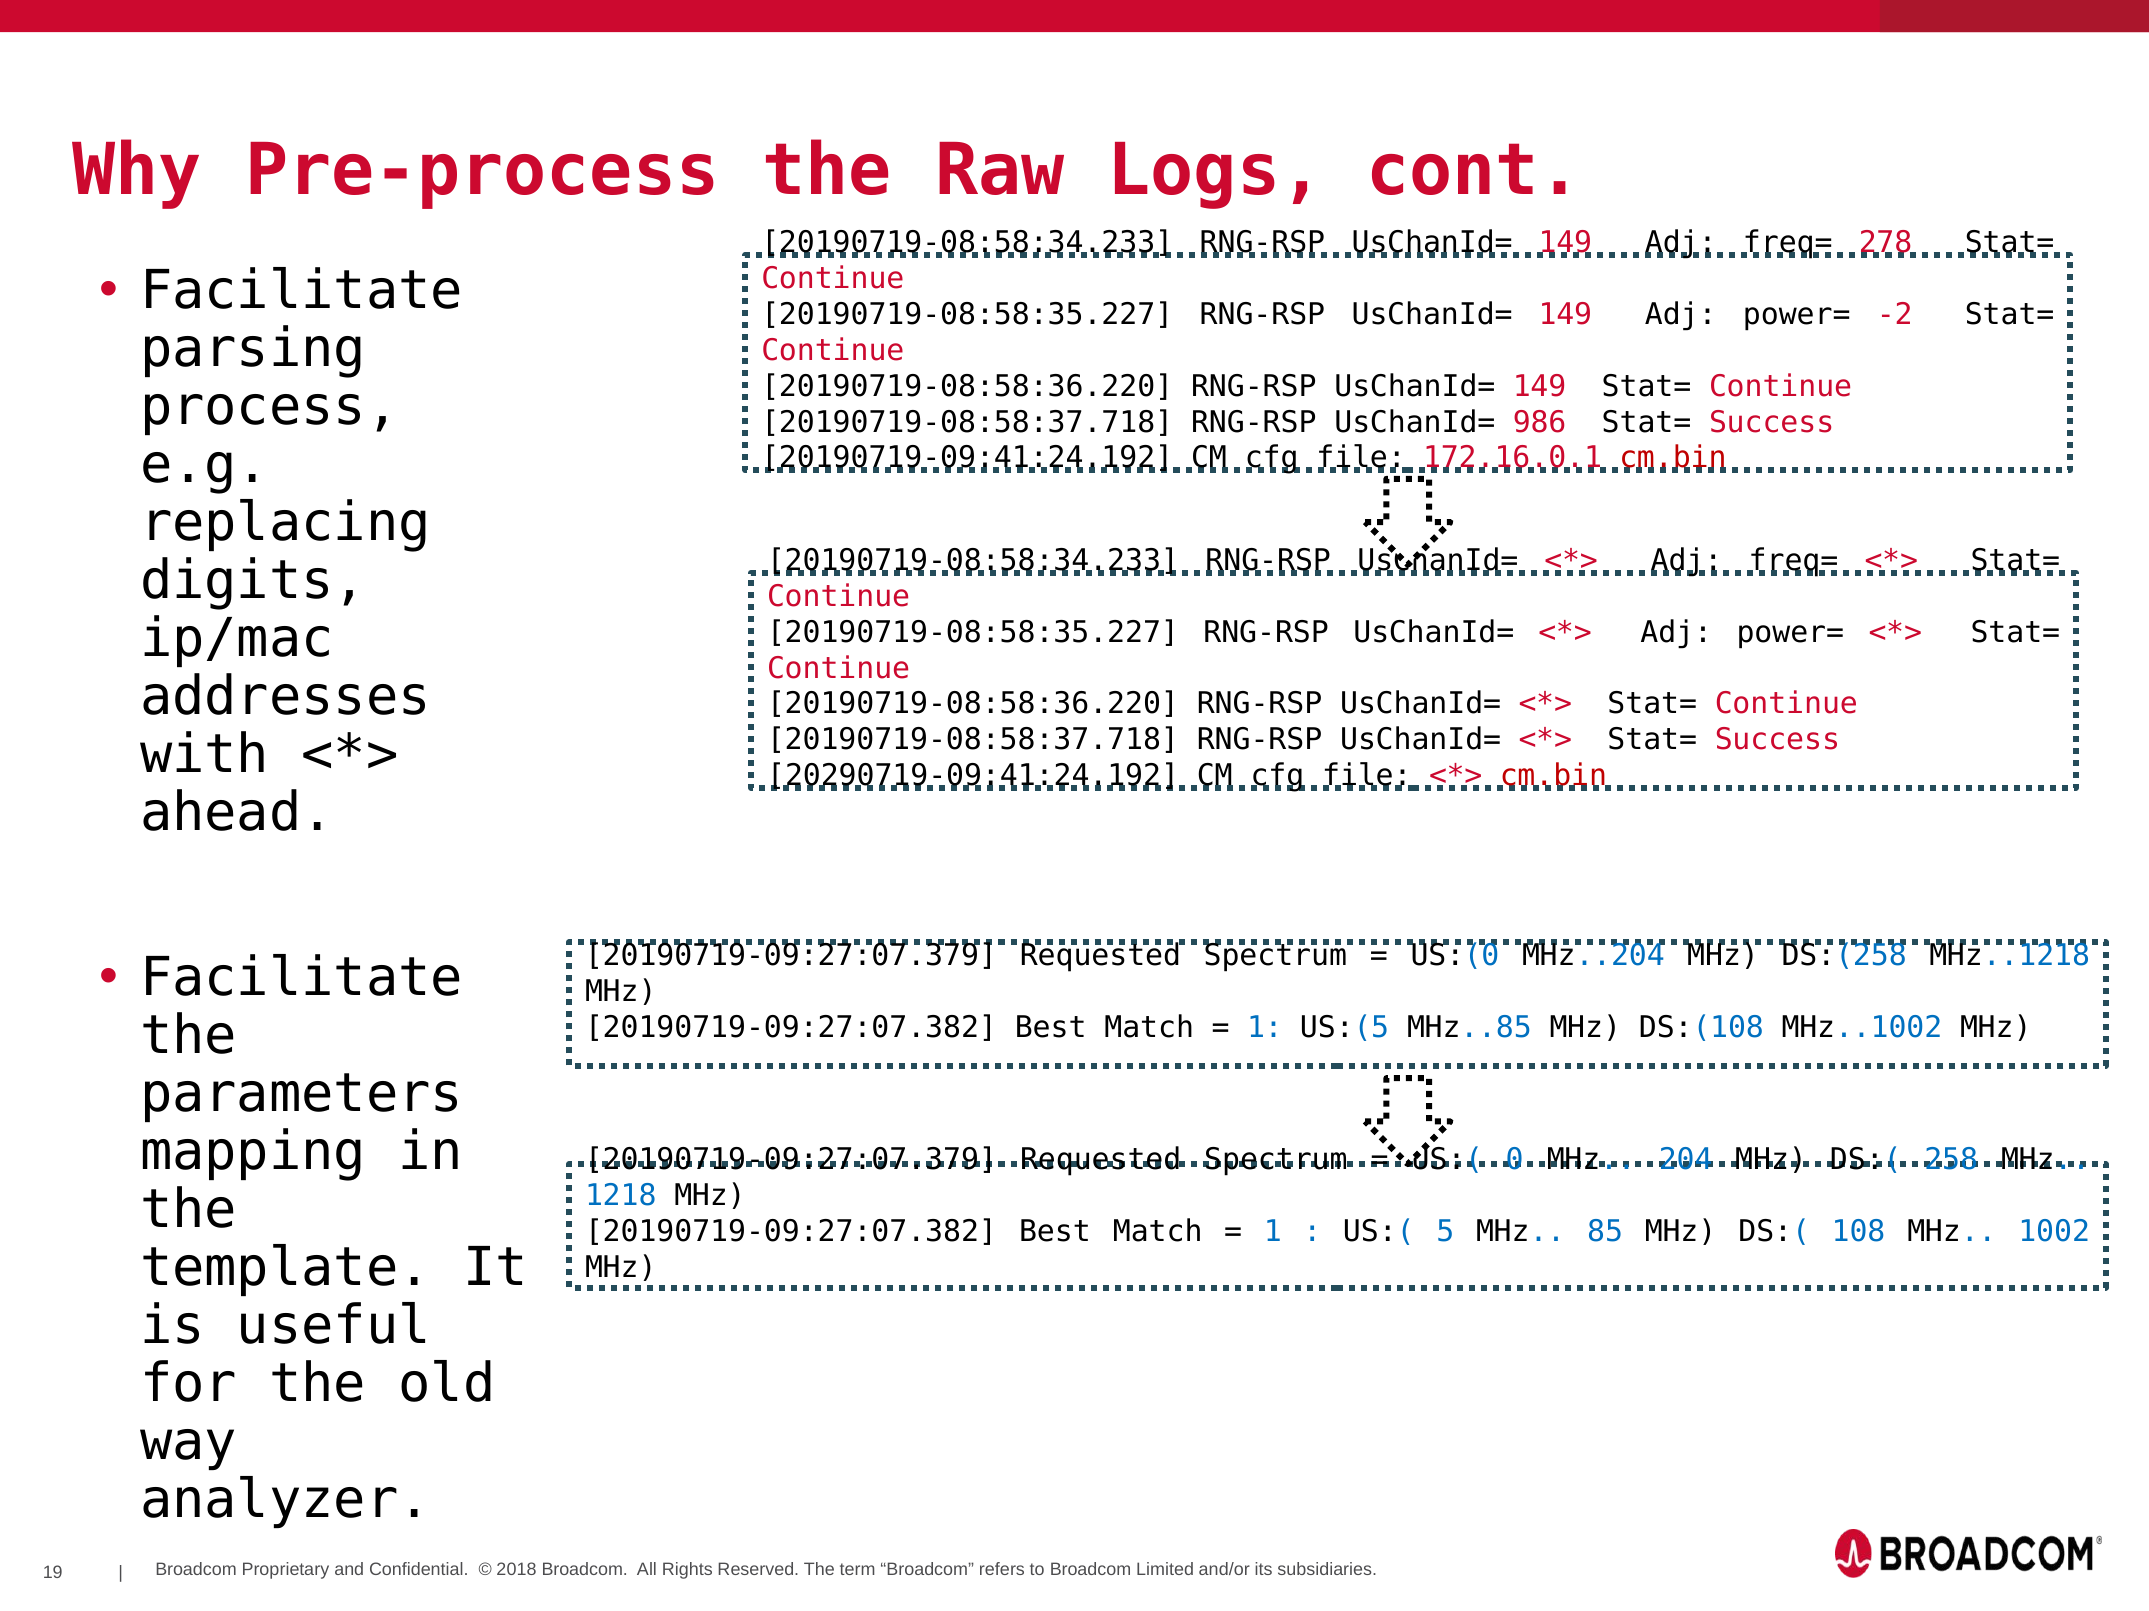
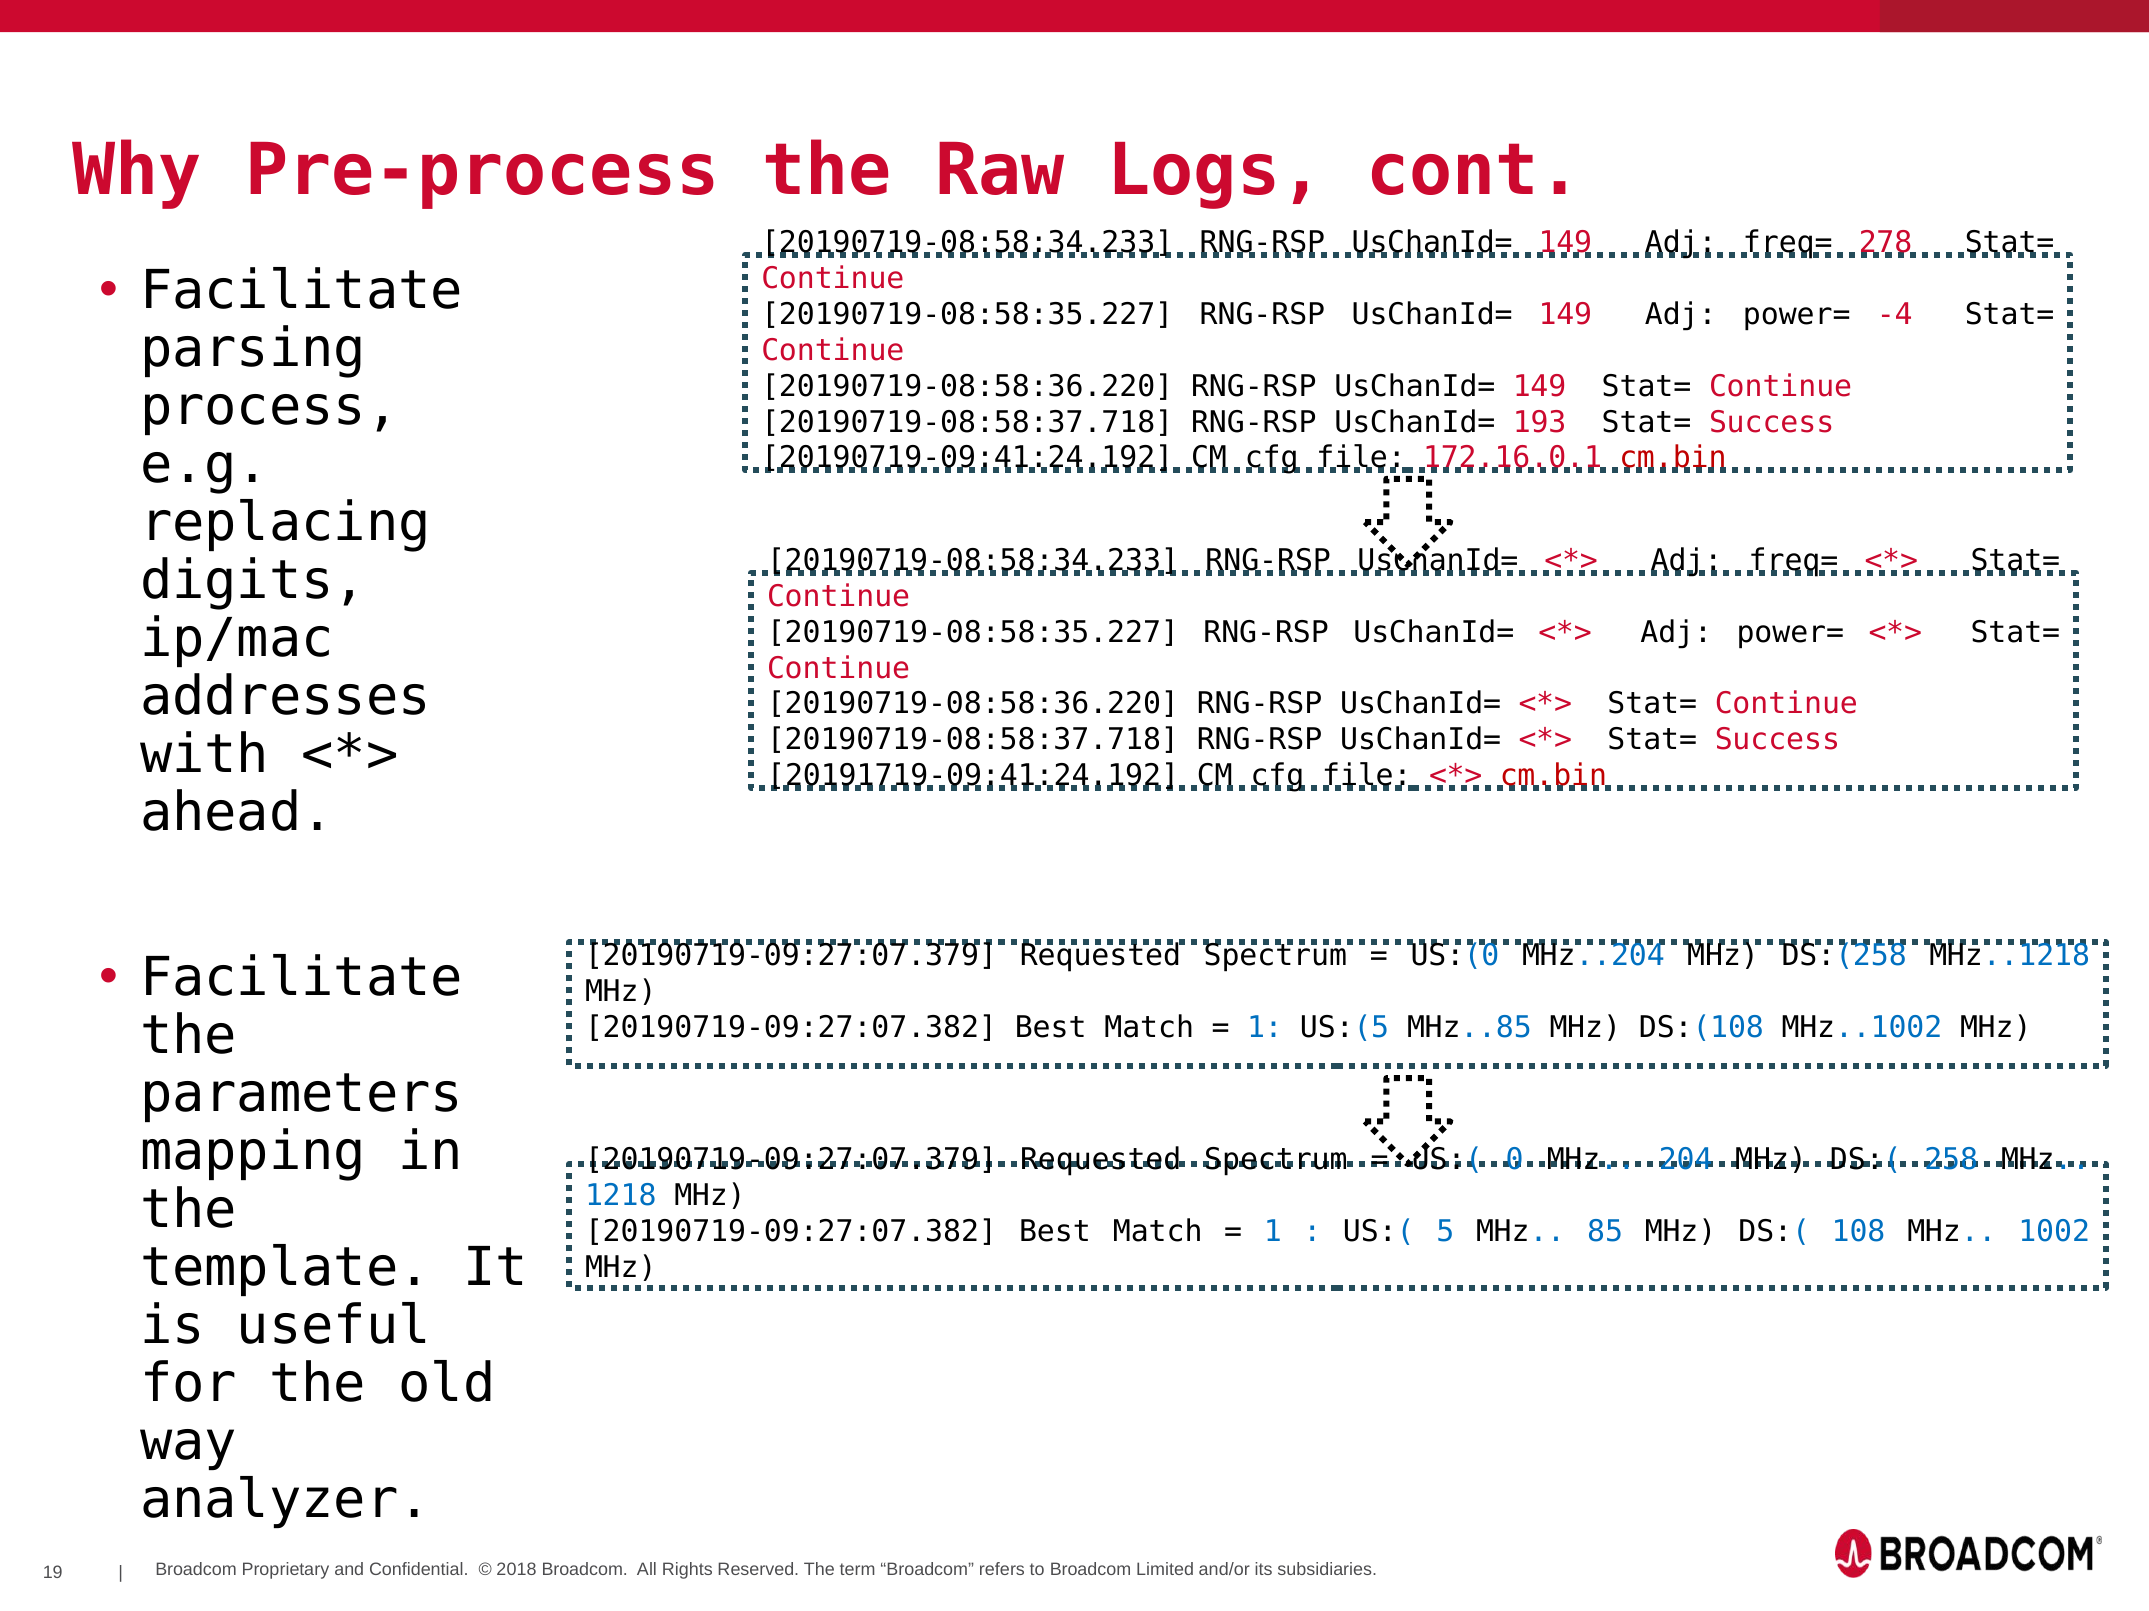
-2: -2 -> -4
986: 986 -> 193
20290719-09:41:24.192: 20290719-09:41:24.192 -> 20191719-09:41:24.192
